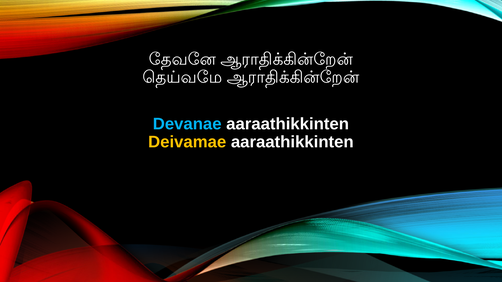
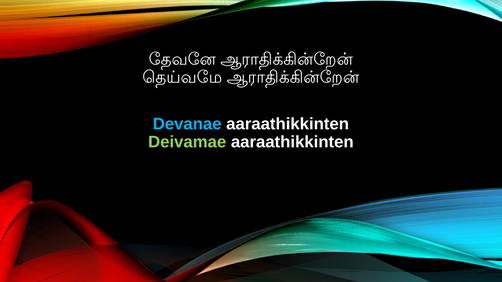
Deivamae colour: yellow -> light green
